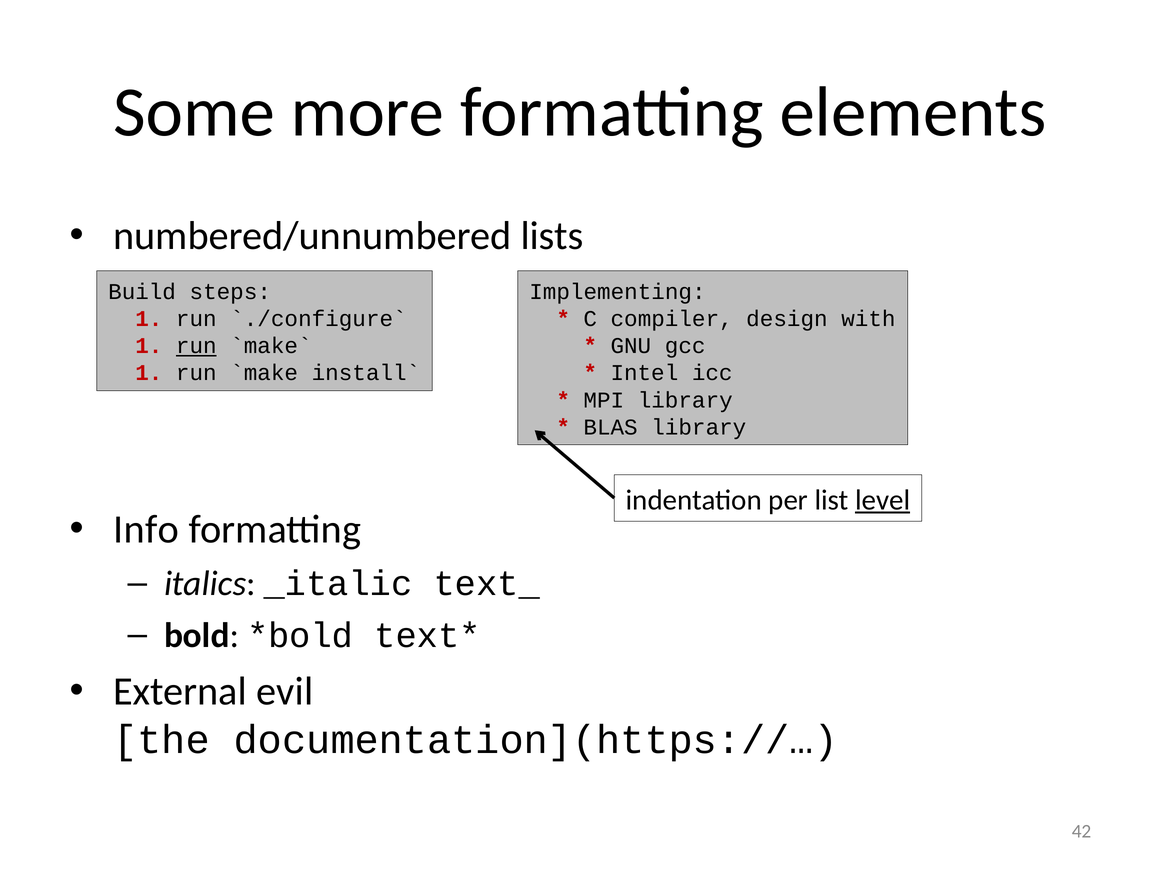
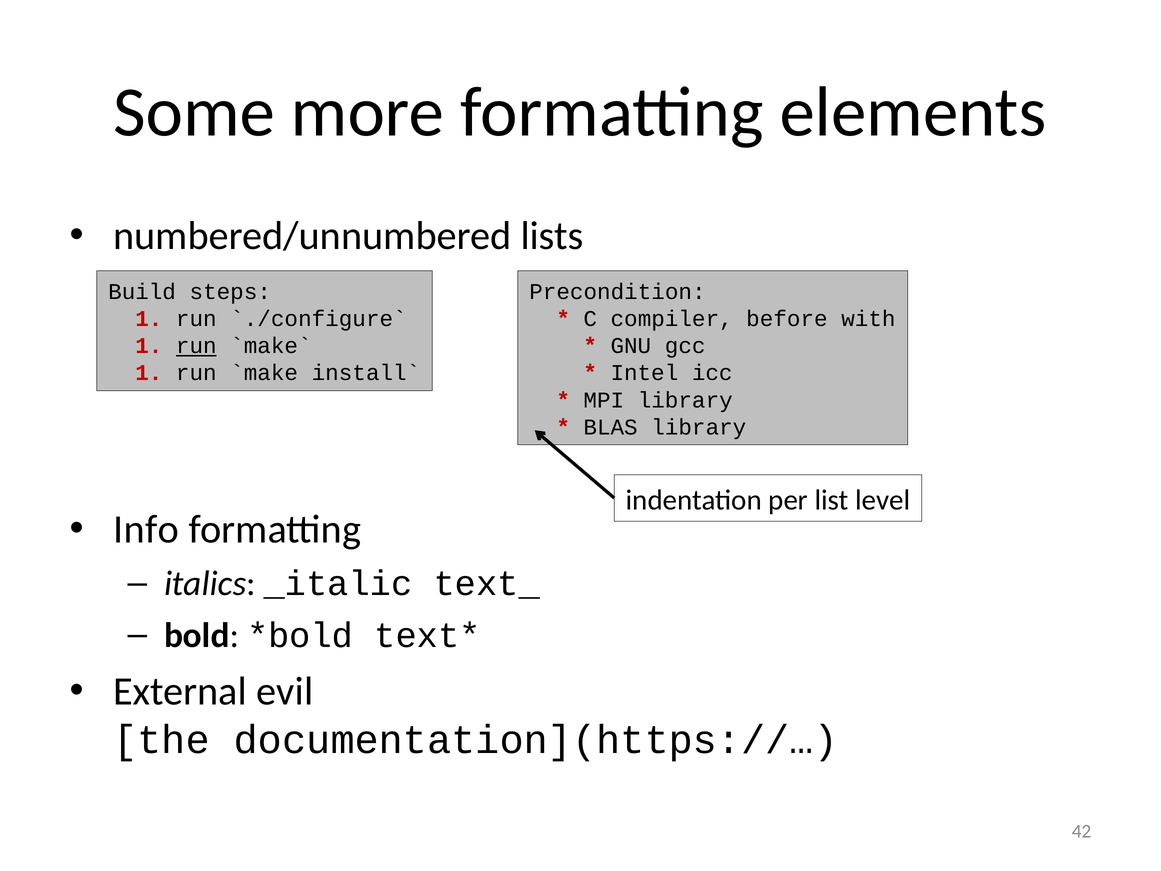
Implementing: Implementing -> Precondition
design: design -> before
level underline: present -> none
